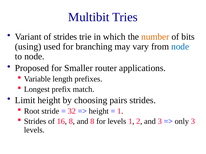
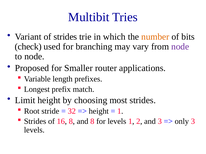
using: using -> check
node at (180, 47) colour: blue -> purple
pairs: pairs -> most
